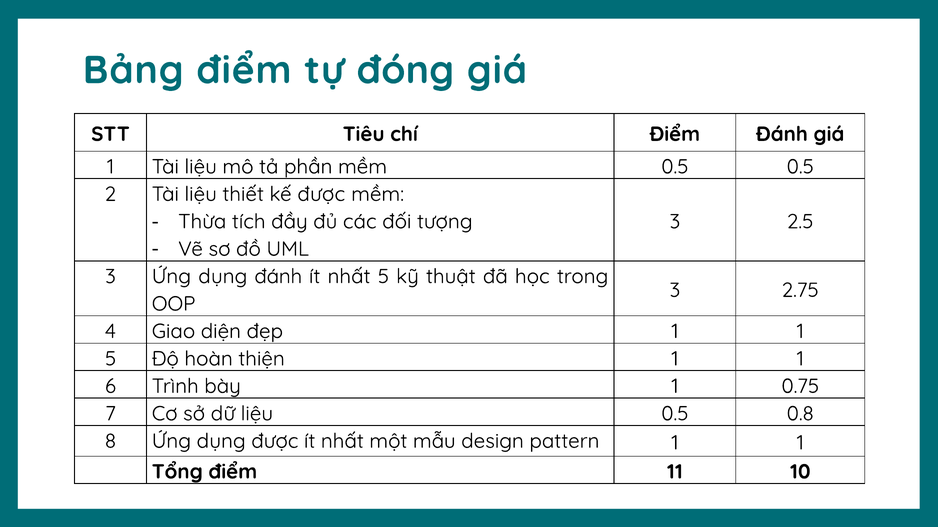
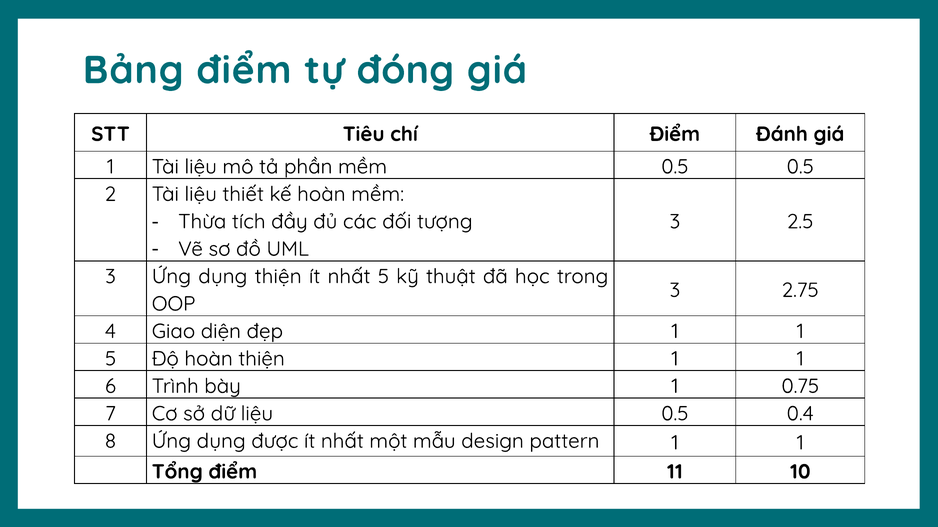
kế được: được -> hoàn
dụng đánh: đánh -> thiện
0.8: 0.8 -> 0.4
